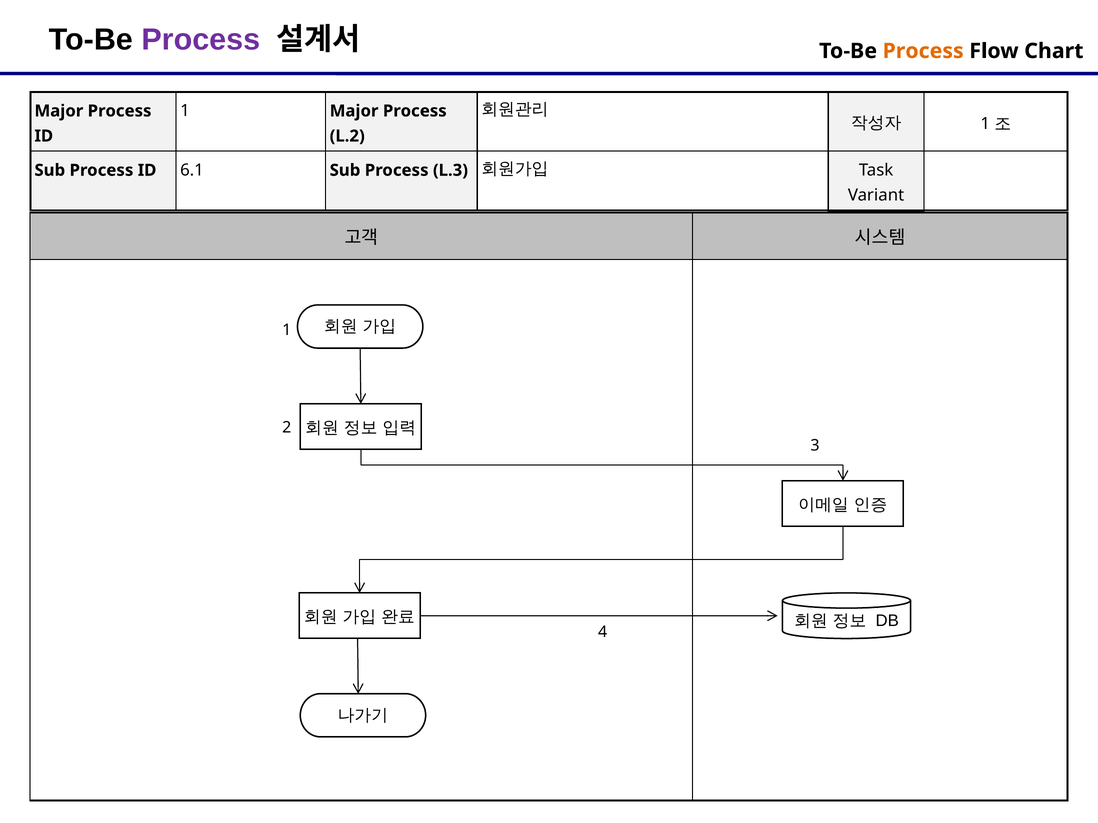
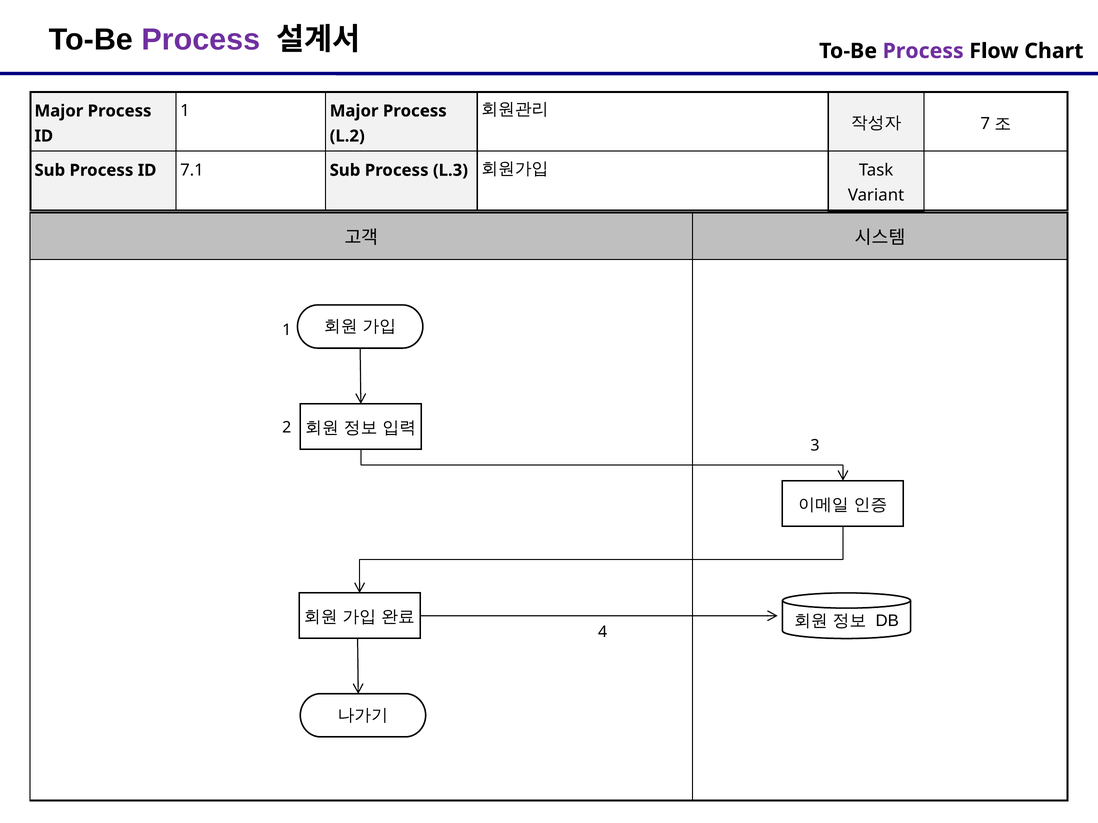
Process at (923, 51) colour: orange -> purple
1 at (985, 124): 1 -> 7
6.1: 6.1 -> 7.1
